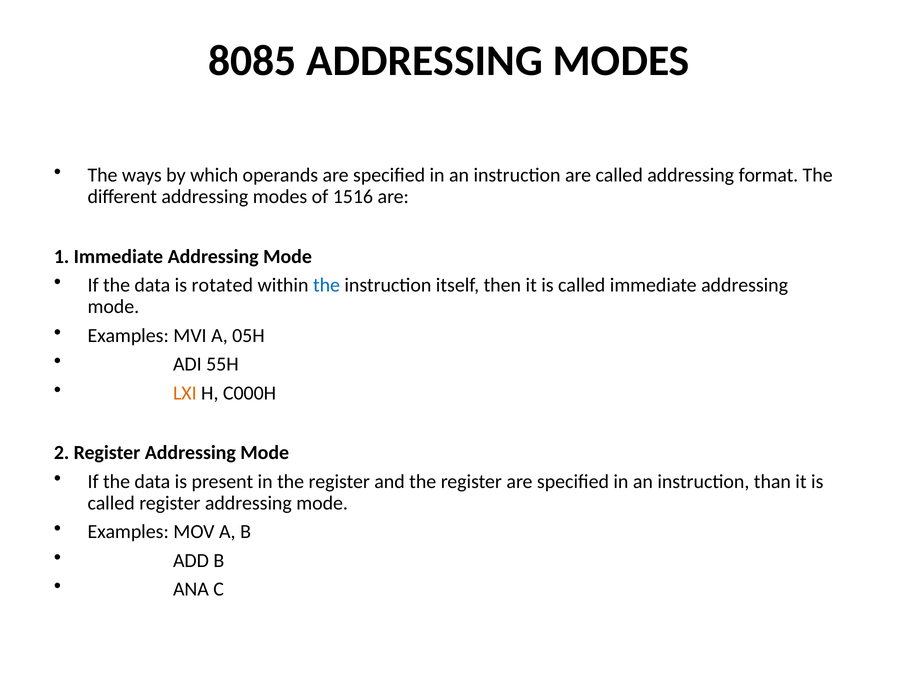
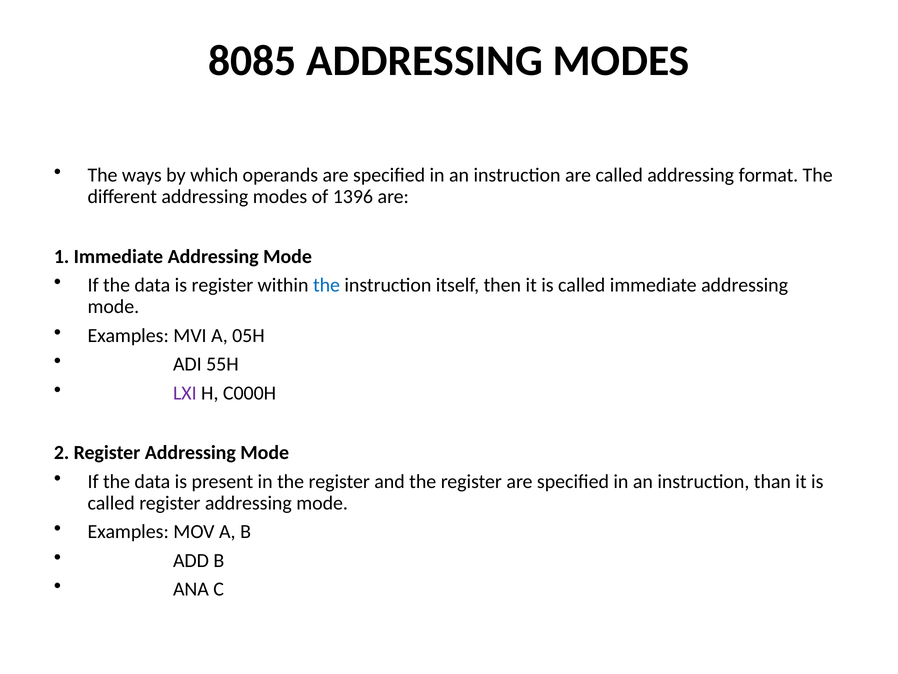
1516: 1516 -> 1396
is rotated: rotated -> register
LXI colour: orange -> purple
